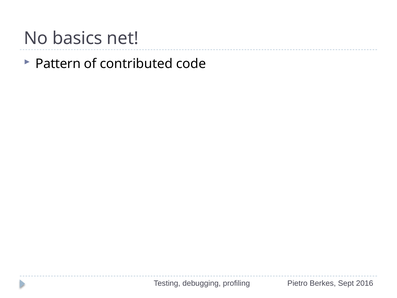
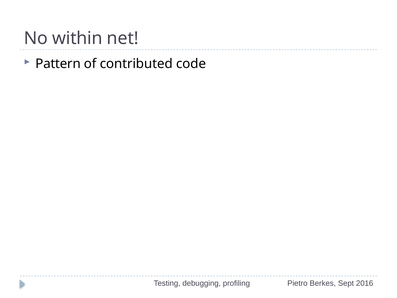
basics: basics -> within
